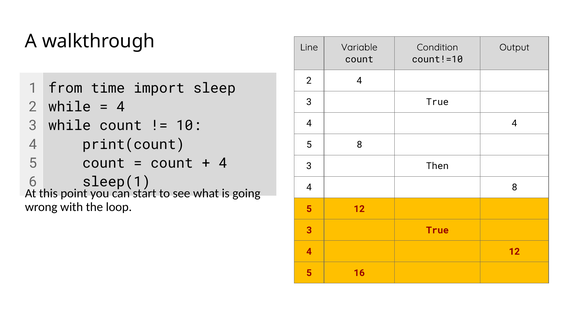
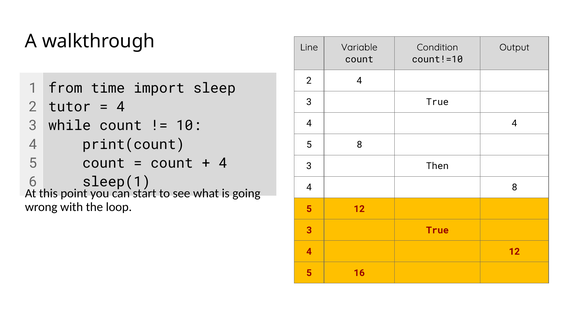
while at (70, 107): while -> tutor
